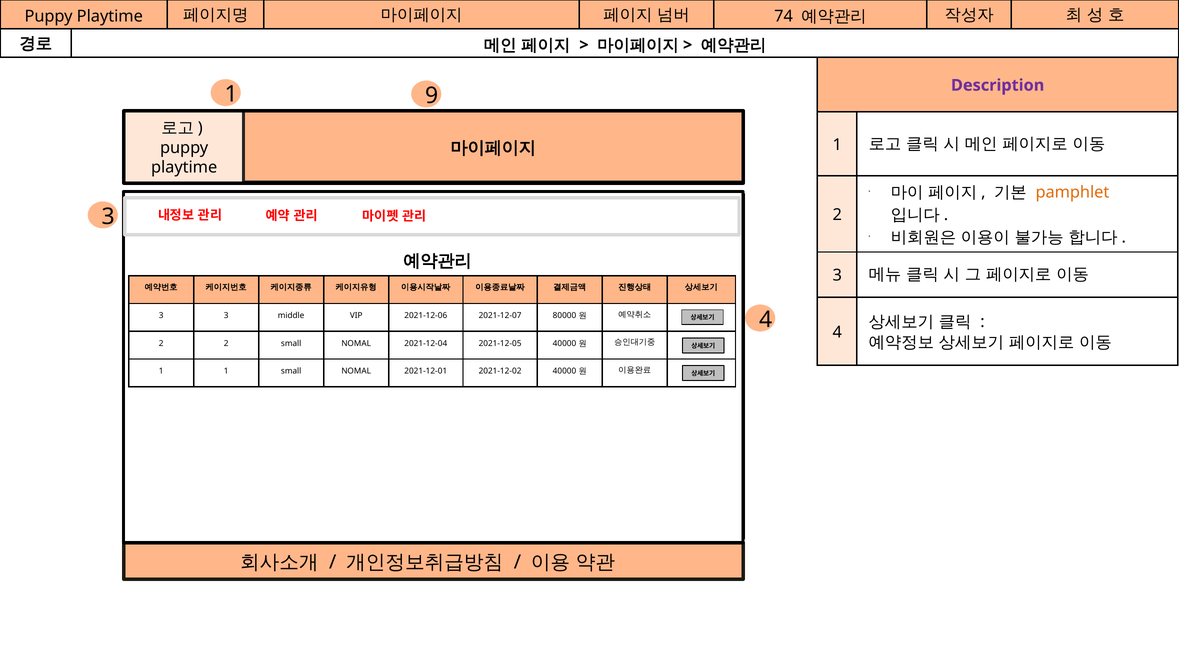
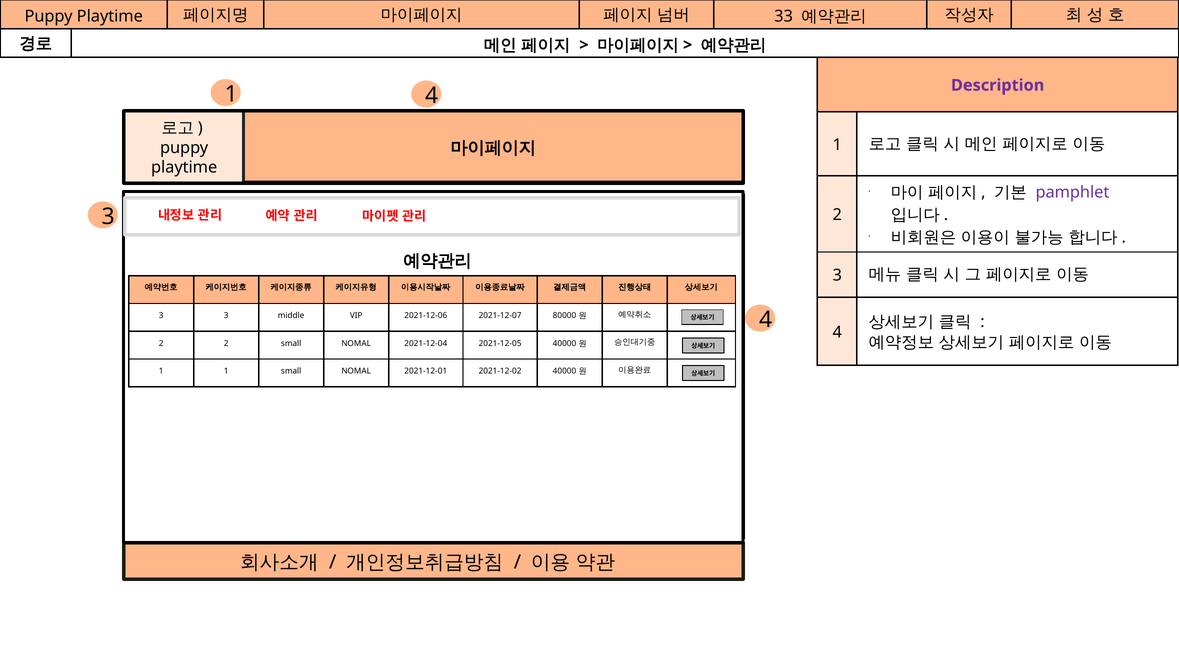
74: 74 -> 33
1 9: 9 -> 4
pamphlet colour: orange -> purple
